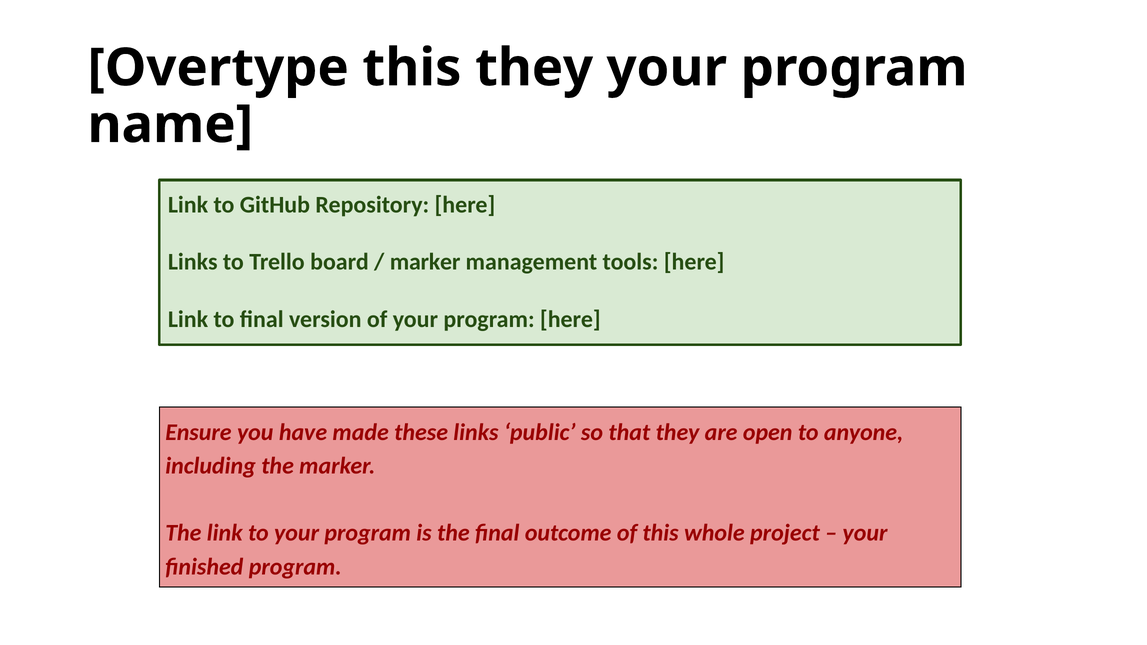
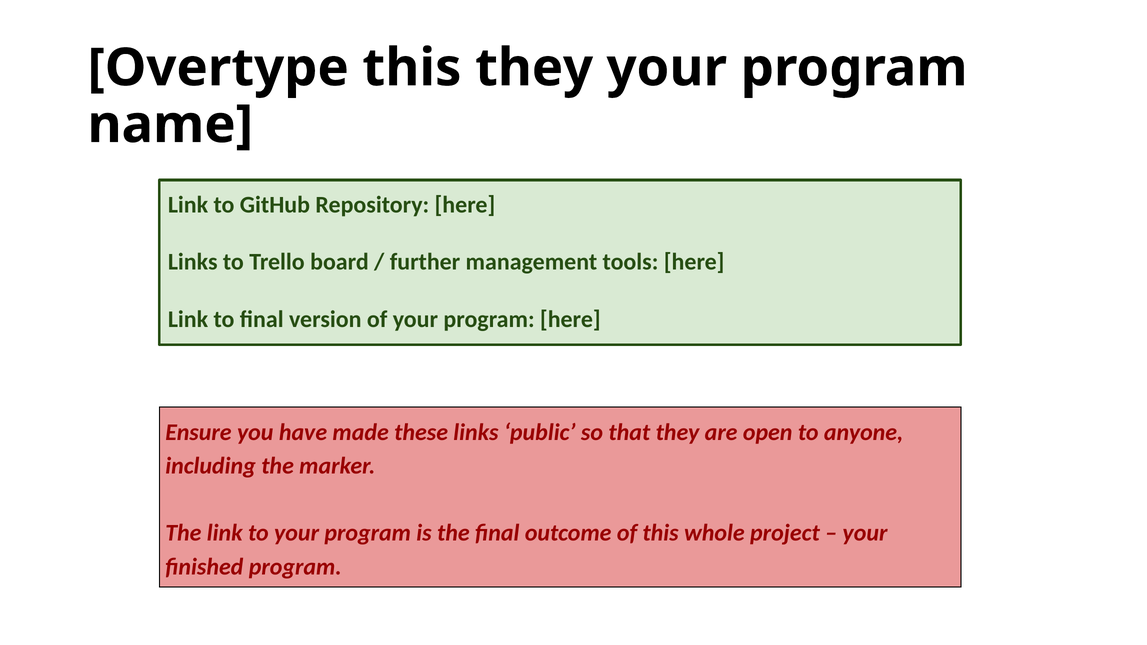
marker at (425, 262): marker -> further
